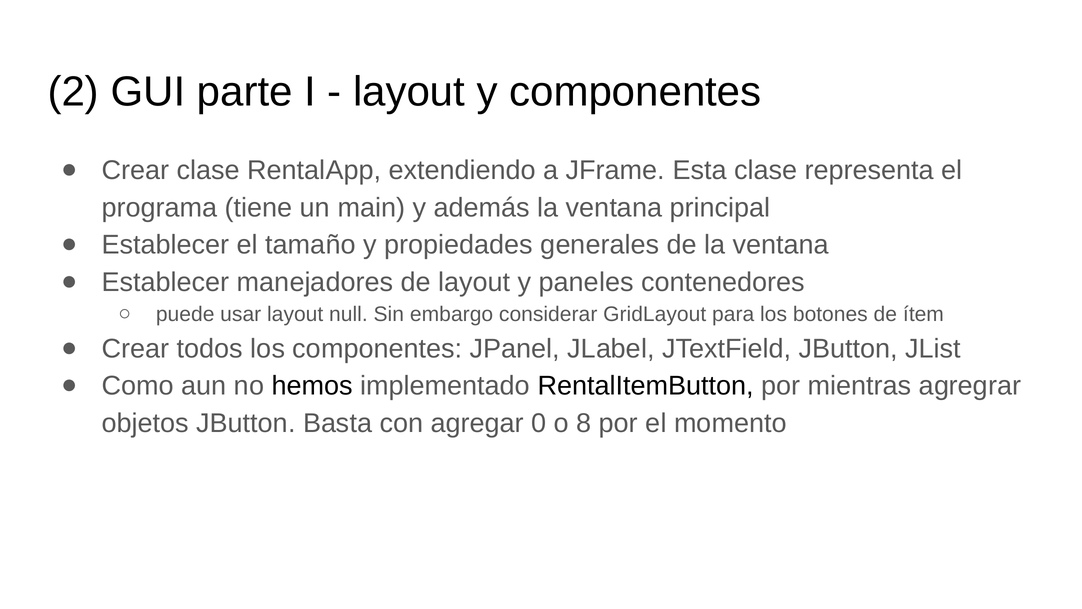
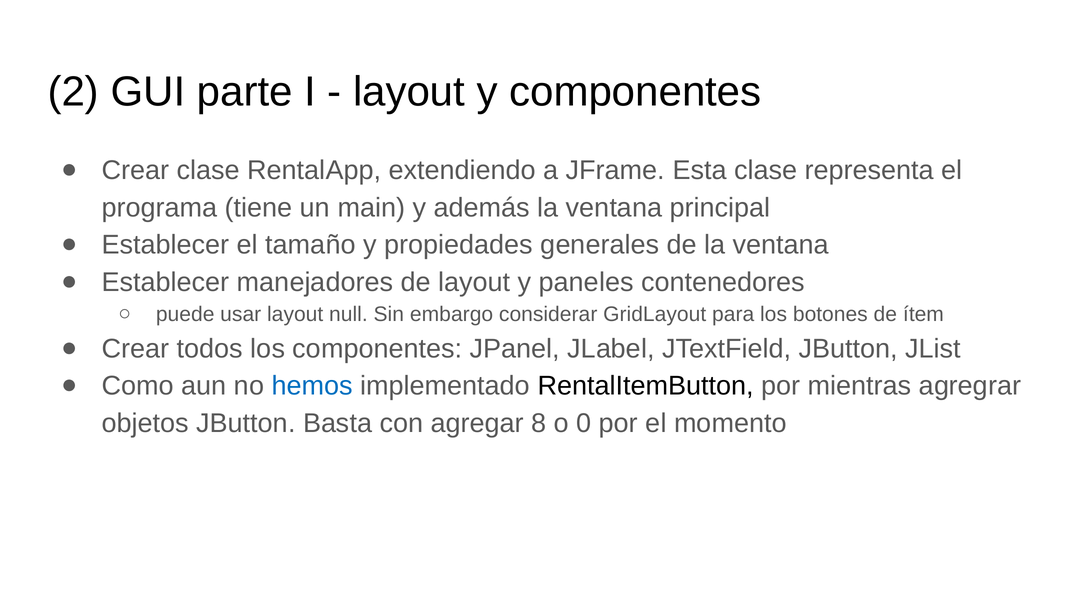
hemos colour: black -> blue
0: 0 -> 8
8: 8 -> 0
